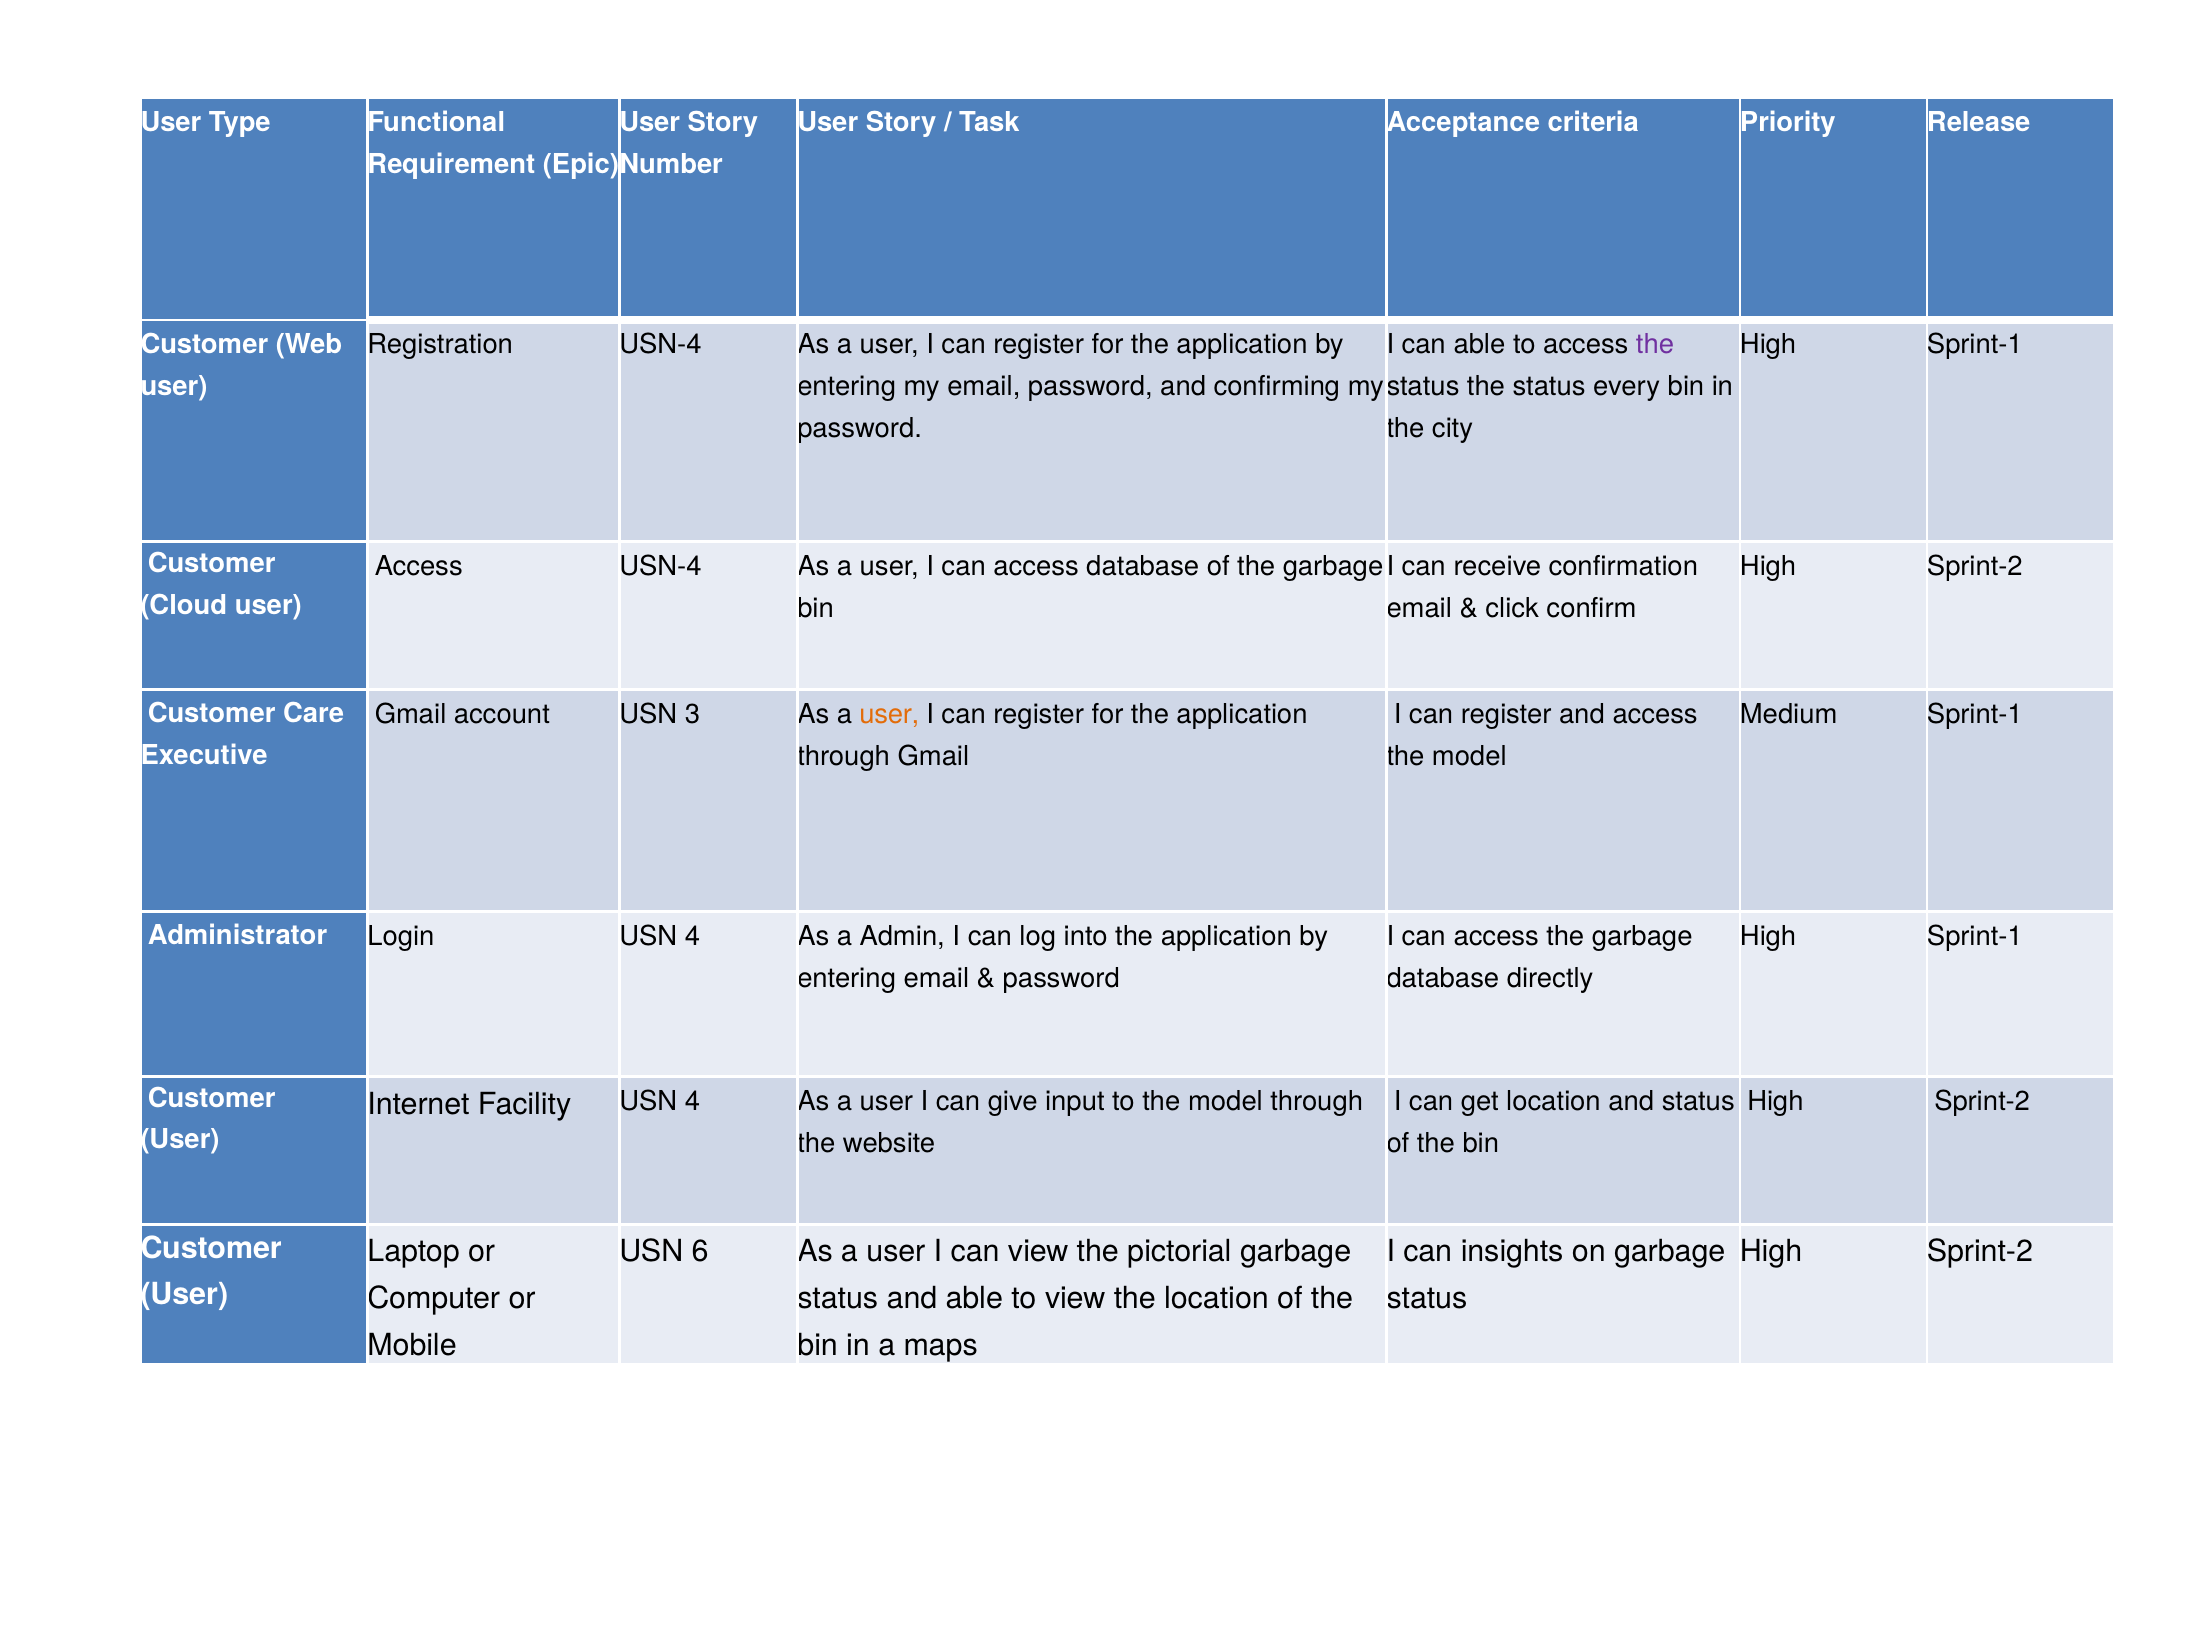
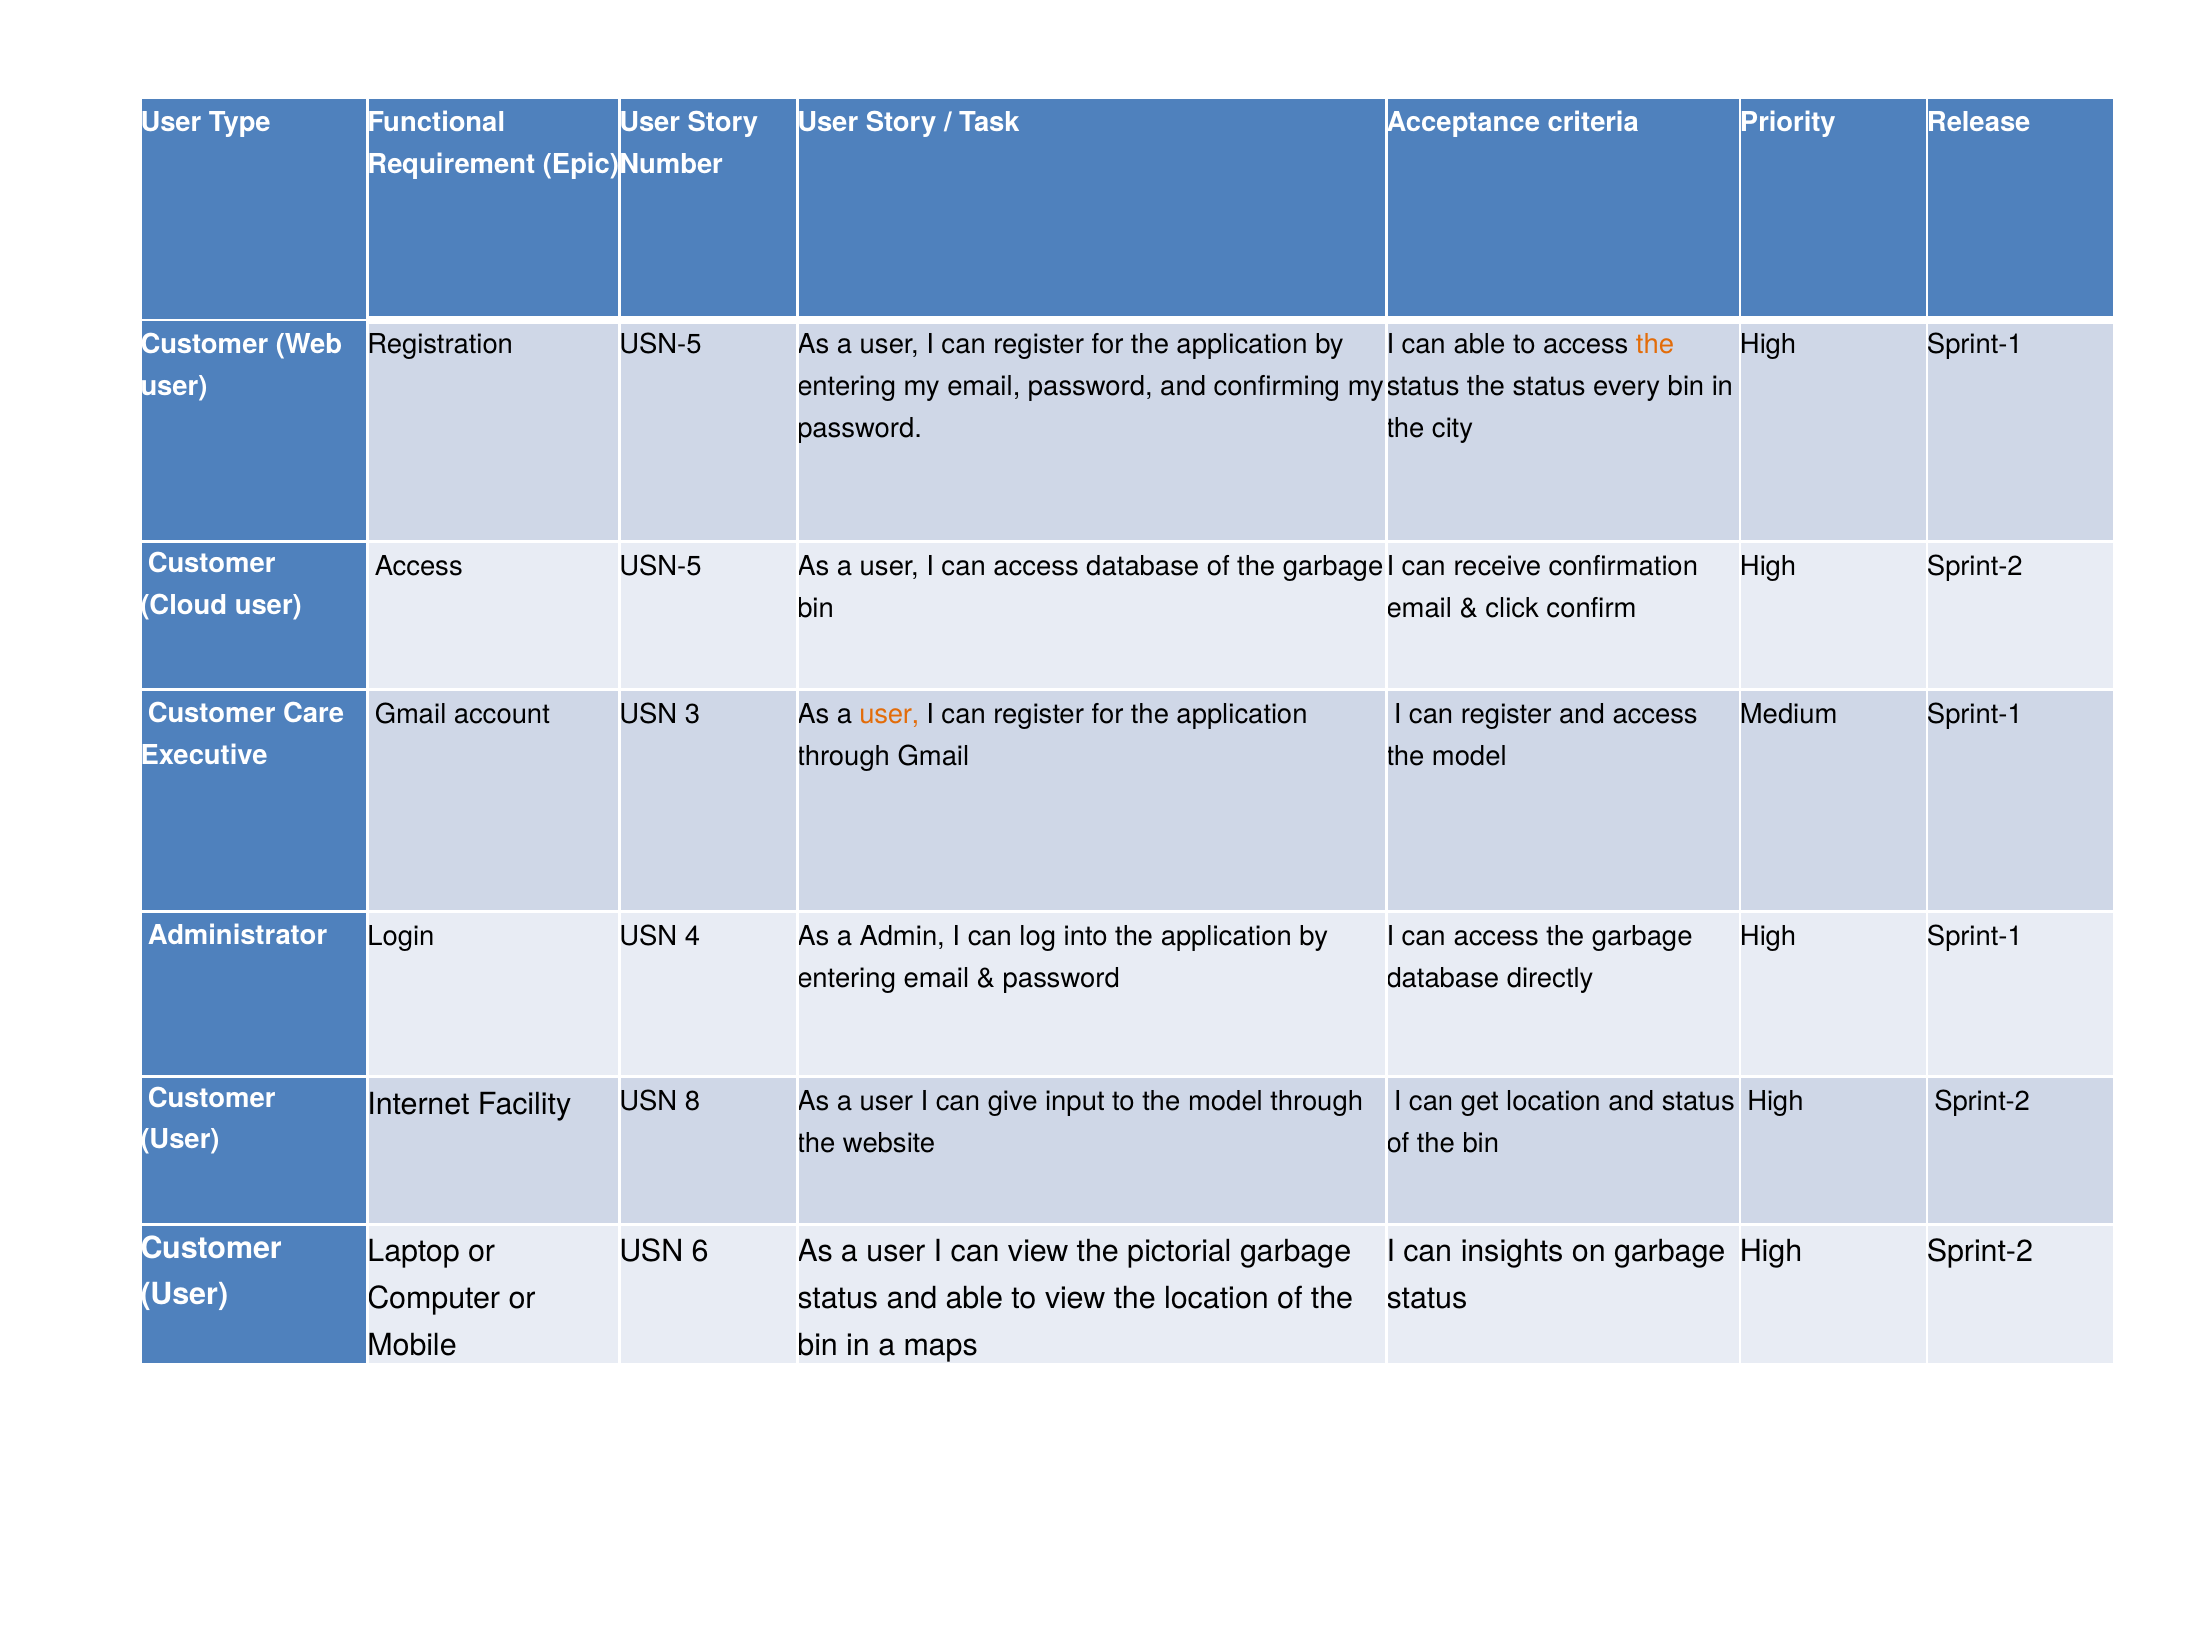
Registration USN-4: USN-4 -> USN-5
the at (1655, 345) colour: purple -> orange
Access USN-4: USN-4 -> USN-5
Facility USN 4: 4 -> 8
